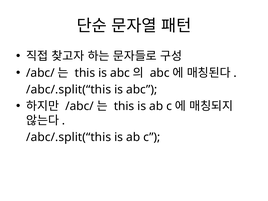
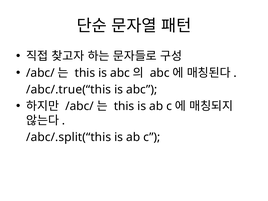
/abc/.split(“this at (69, 90): /abc/.split(“this -> /abc/.true(“this
